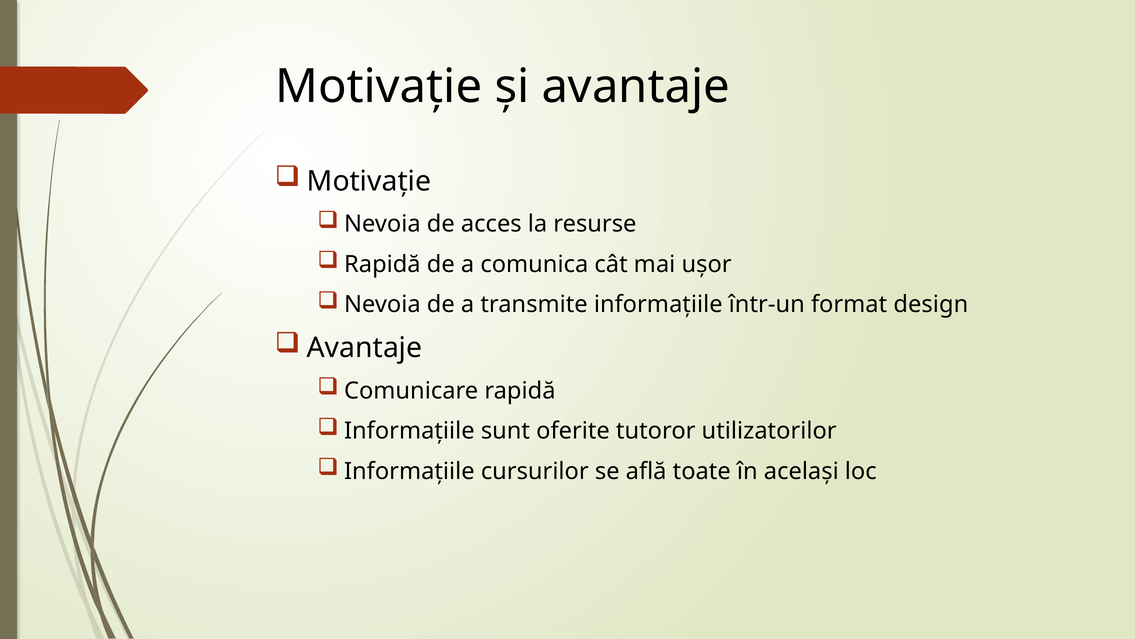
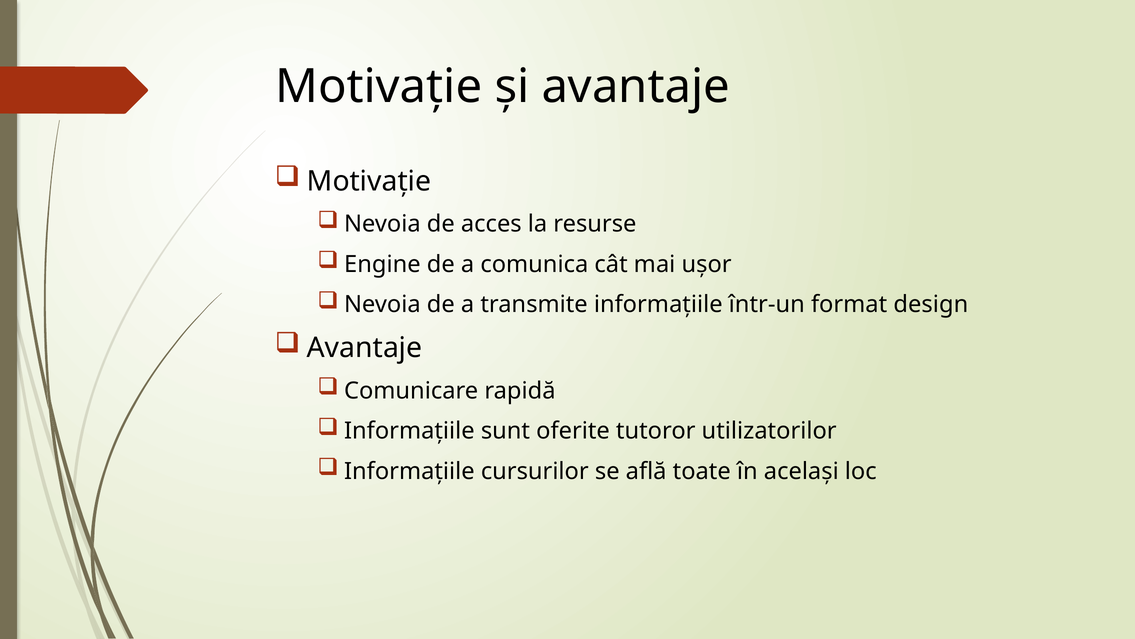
Rapidă at (382, 264): Rapidă -> Engine
